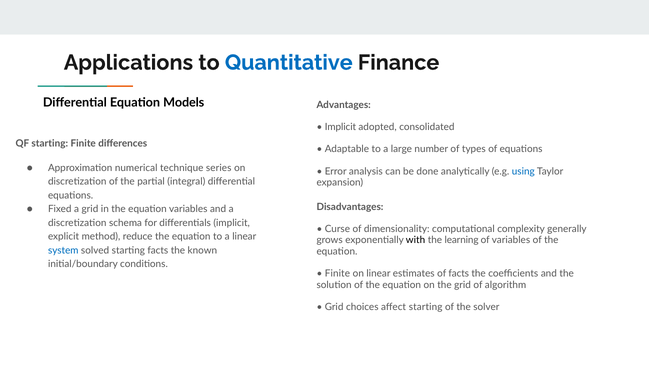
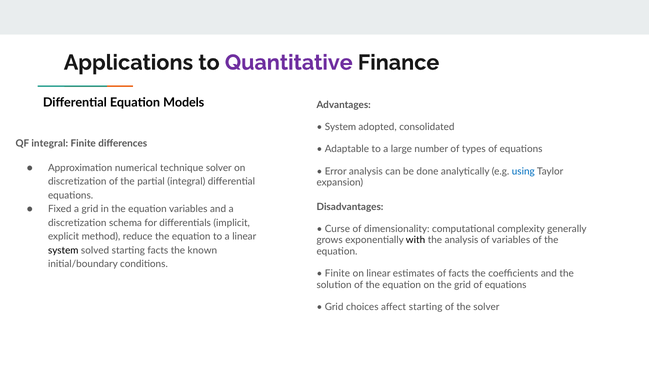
Quantitative colour: blue -> purple
Implicit at (340, 127): Implicit -> System
QF starting: starting -> integral
technique series: series -> solver
the learning: learning -> analysis
system at (63, 250) colour: blue -> black
grid of algorithm: algorithm -> equations
